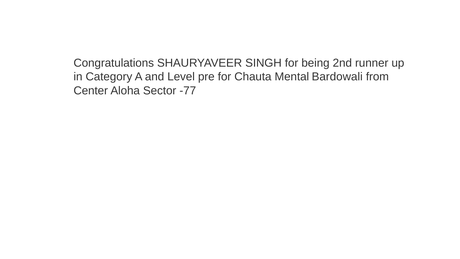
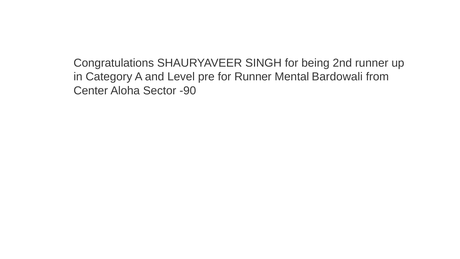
for Chauta: Chauta -> Runner
-77: -77 -> -90
